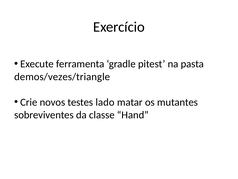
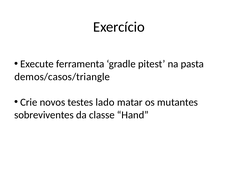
demos/vezes/triangle: demos/vezes/triangle -> demos/casos/triangle
